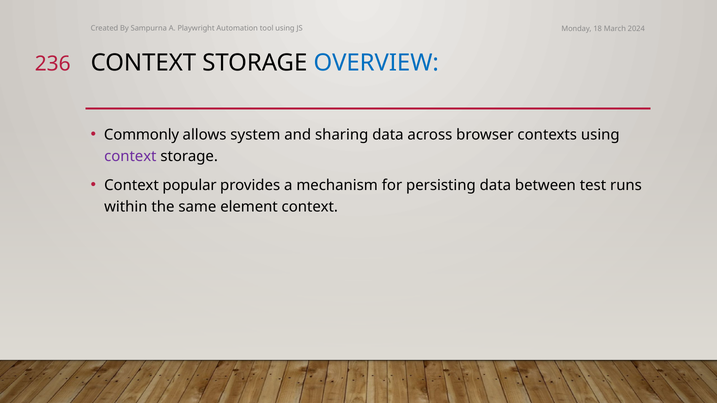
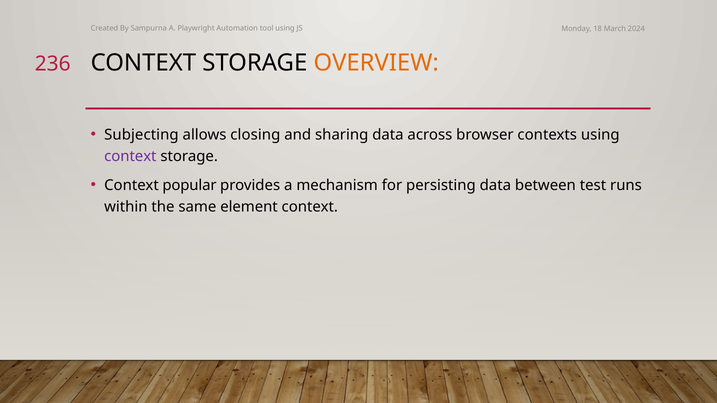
OVERVIEW colour: blue -> orange
Commonly: Commonly -> Subjecting
system: system -> closing
